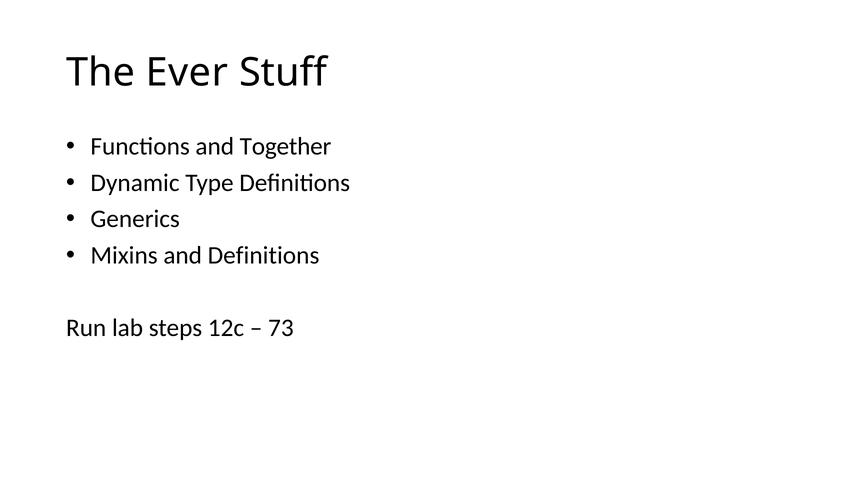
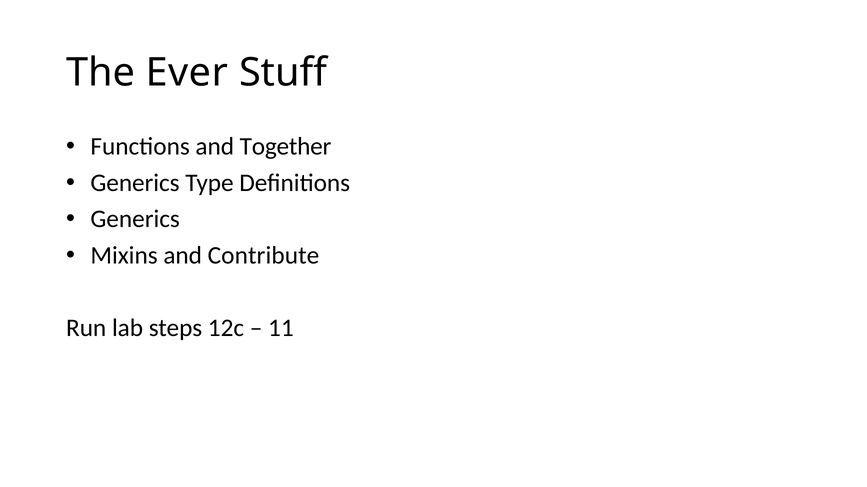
Dynamic at (135, 183): Dynamic -> Generics
and Definitions: Definitions -> Contribute
73: 73 -> 11
